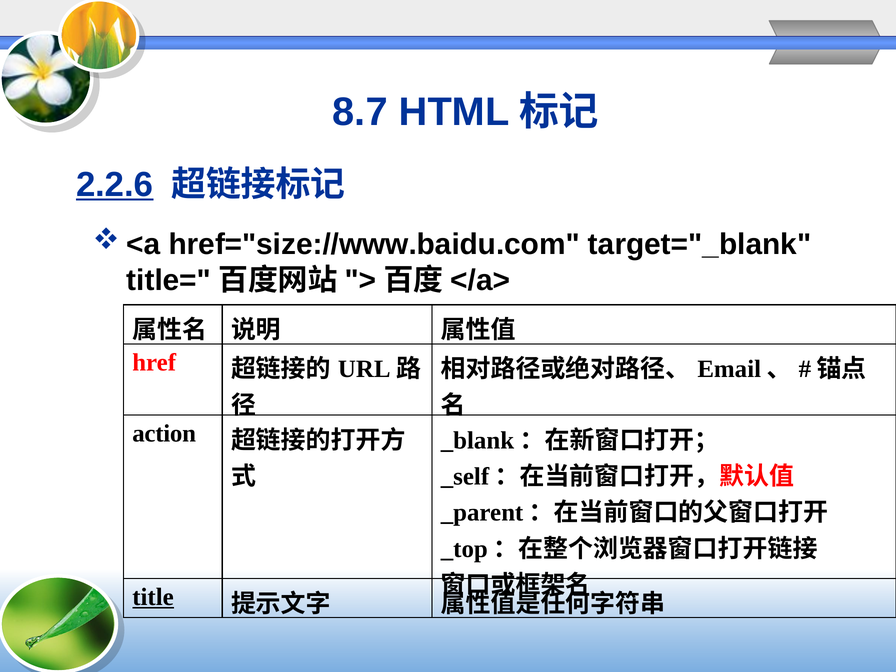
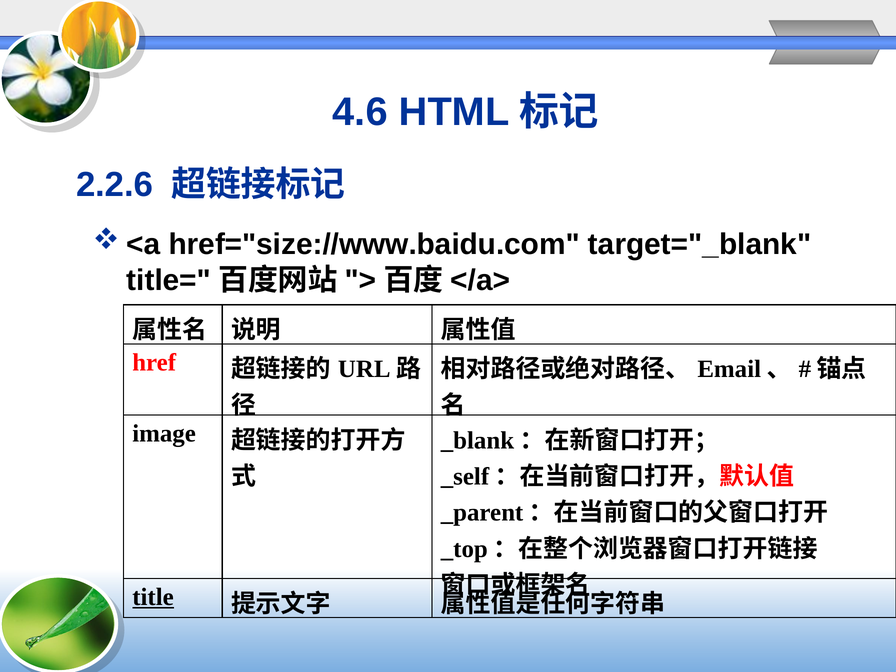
8.7: 8.7 -> 4.6
2.2.6 underline: present -> none
action: action -> image
